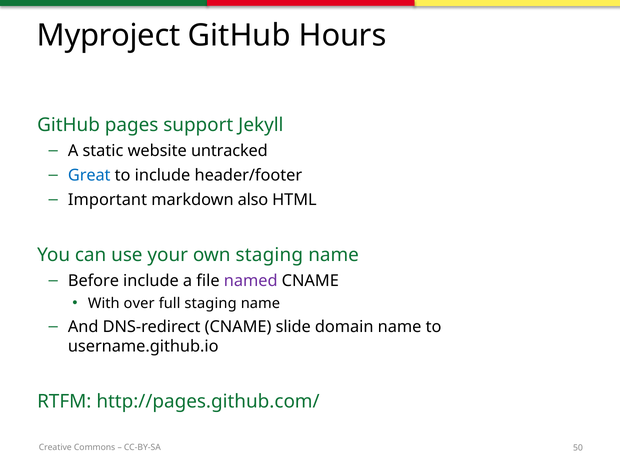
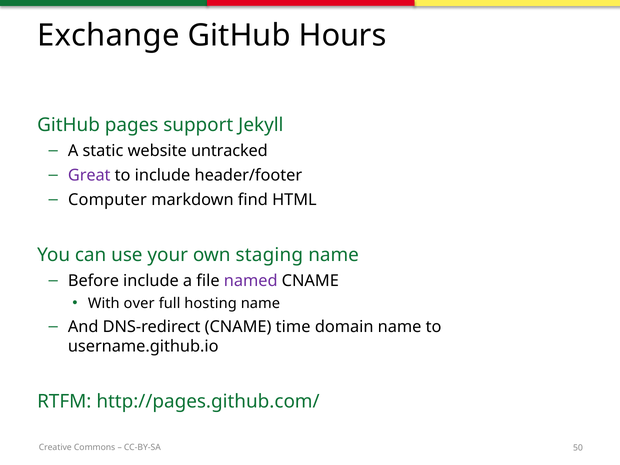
Myproject: Myproject -> Exchange
Great colour: blue -> purple
Important: Important -> Computer
also: also -> find
full staging: staging -> hosting
slide: slide -> time
